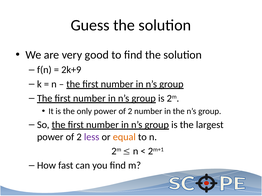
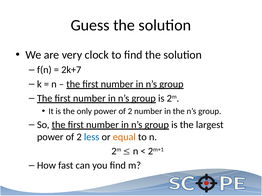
good: good -> clock
2k+9: 2k+9 -> 2k+7
less colour: purple -> blue
